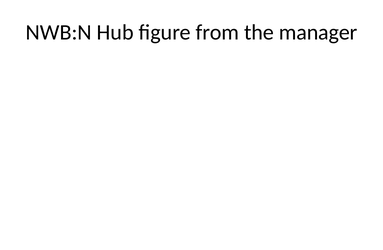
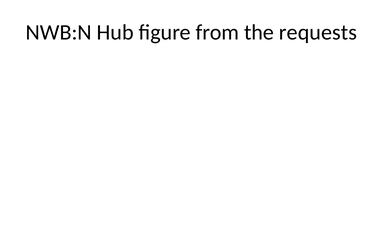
manager: manager -> requests
